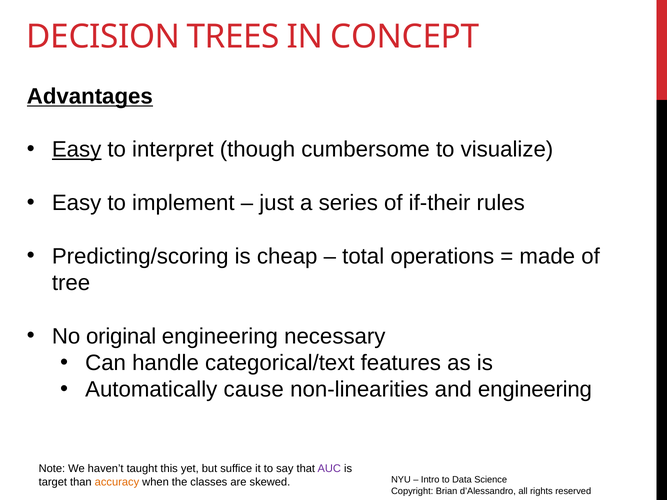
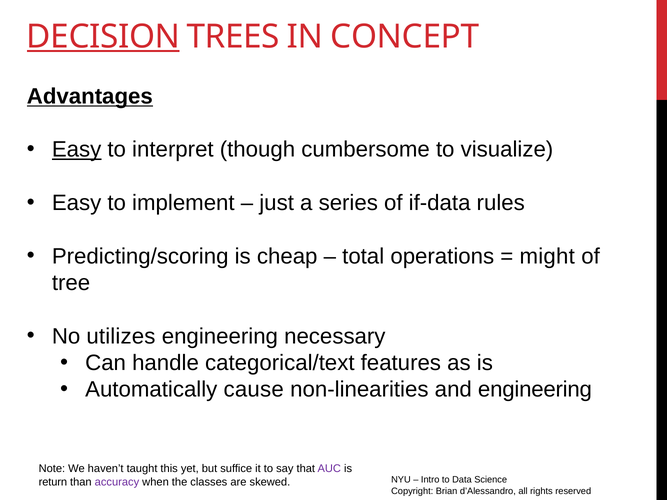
DECISION underline: none -> present
if-their: if-their -> if-data
made: made -> might
original: original -> utilizes
target: target -> return
accuracy colour: orange -> purple
